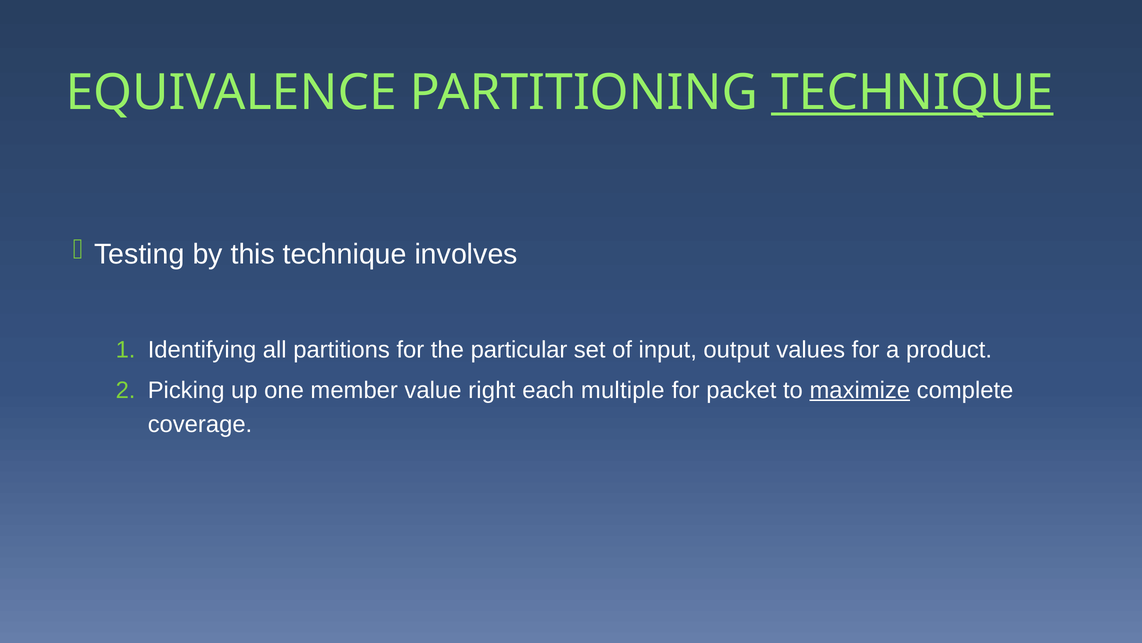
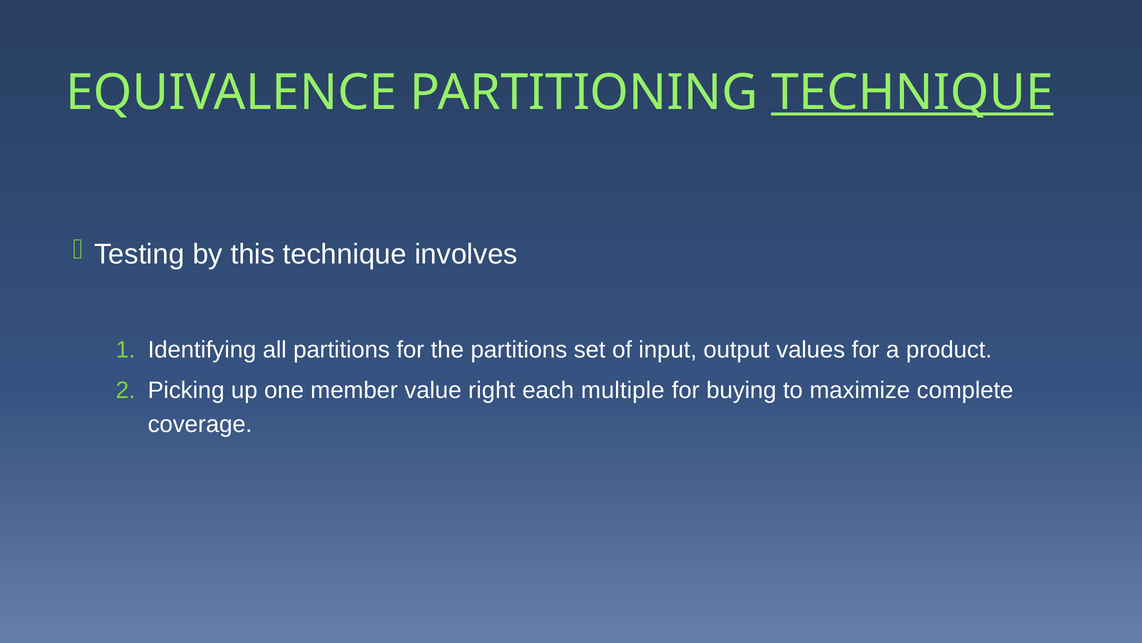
the particular: particular -> partitions
packet: packet -> buying
maximize underline: present -> none
